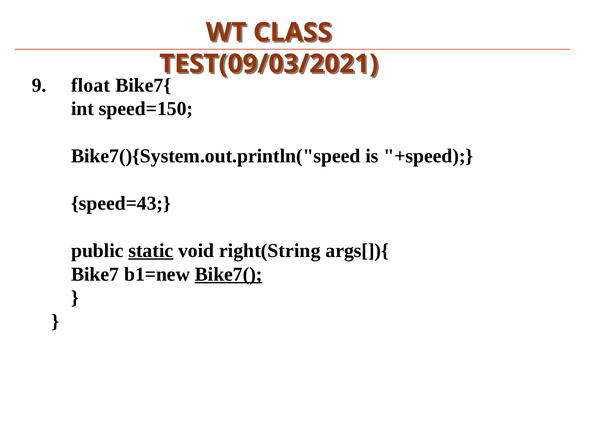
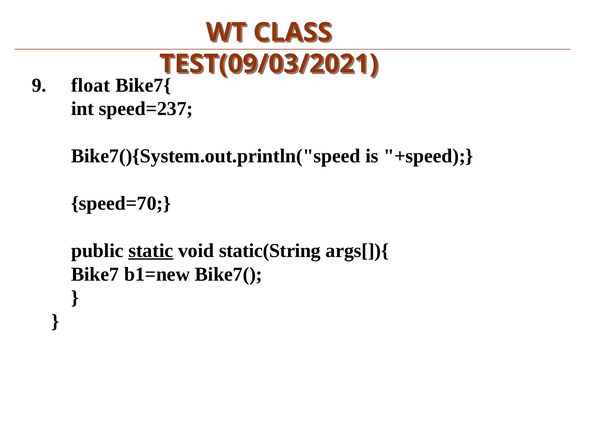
speed=150: speed=150 -> speed=237
speed=43: speed=43 -> speed=70
right(String: right(String -> static(String
Bike7( underline: present -> none
